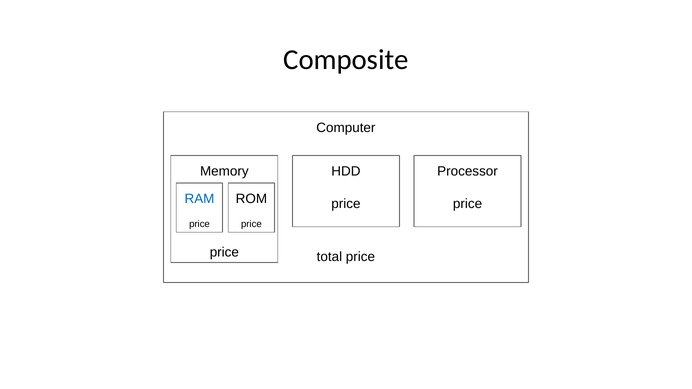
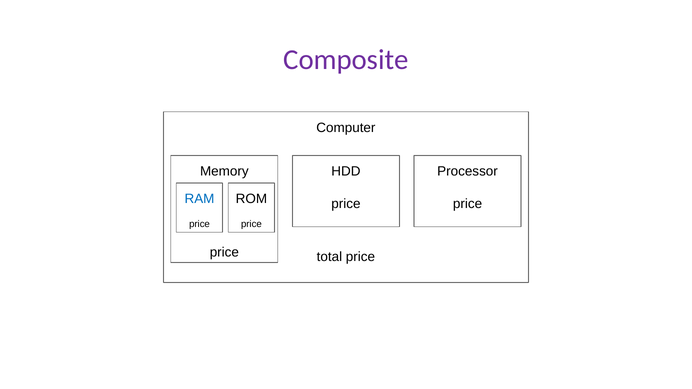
Composite colour: black -> purple
